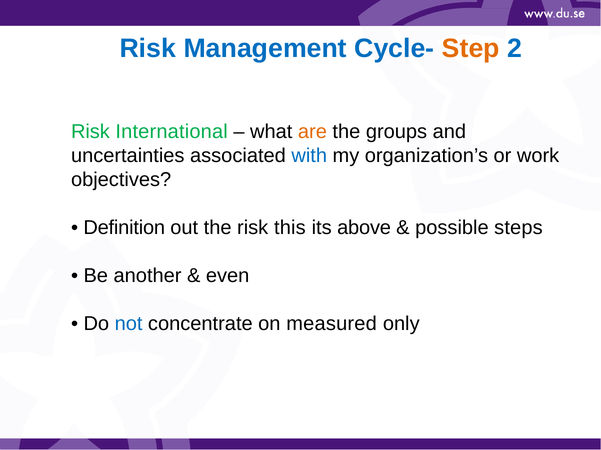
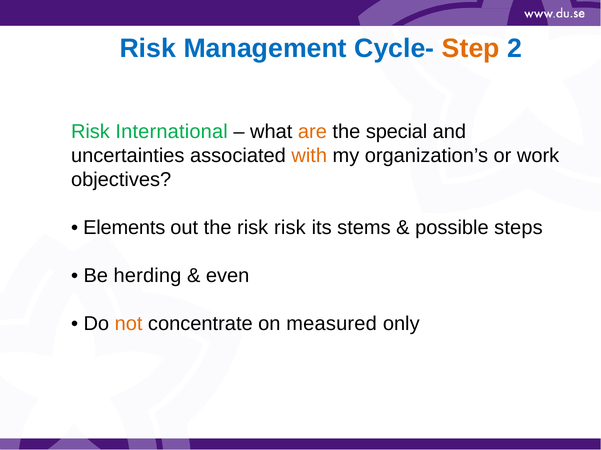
groups: groups -> special
with colour: blue -> orange
Definition: Definition -> Elements
risk this: this -> risk
above: above -> stems
another: another -> herding
not colour: blue -> orange
